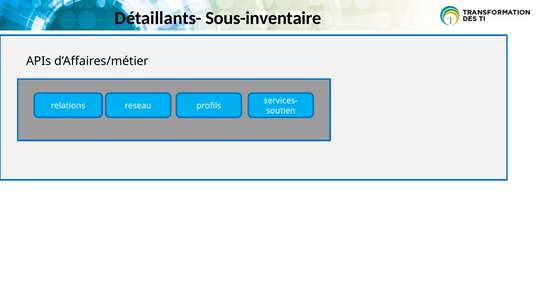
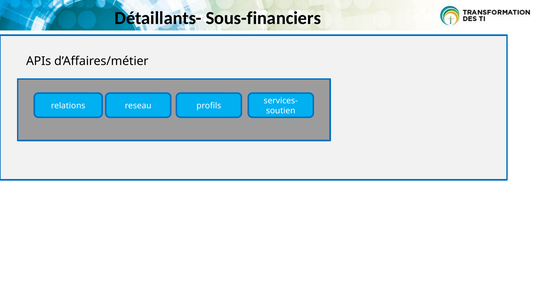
Sous-inventaire: Sous-inventaire -> Sous-financiers
